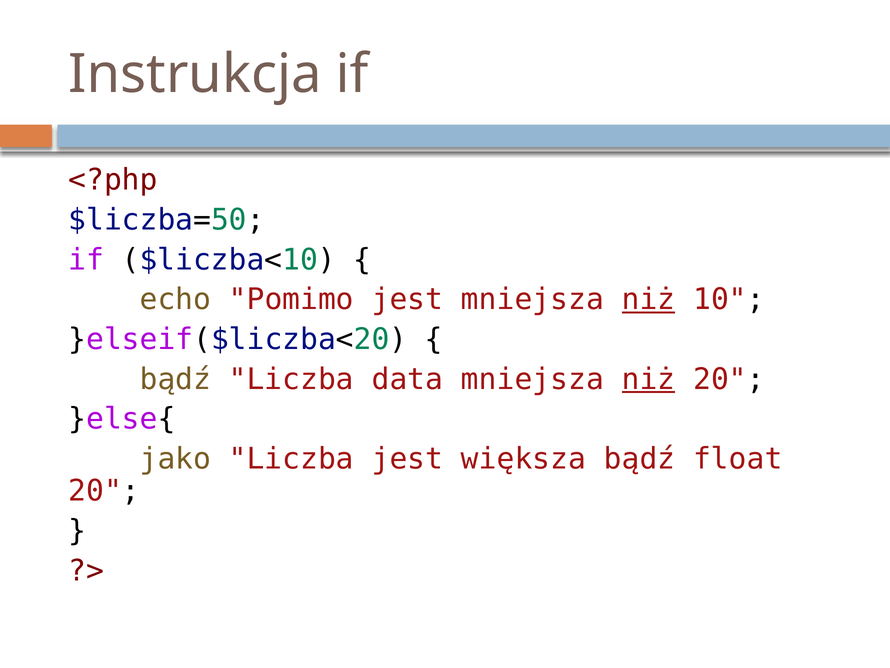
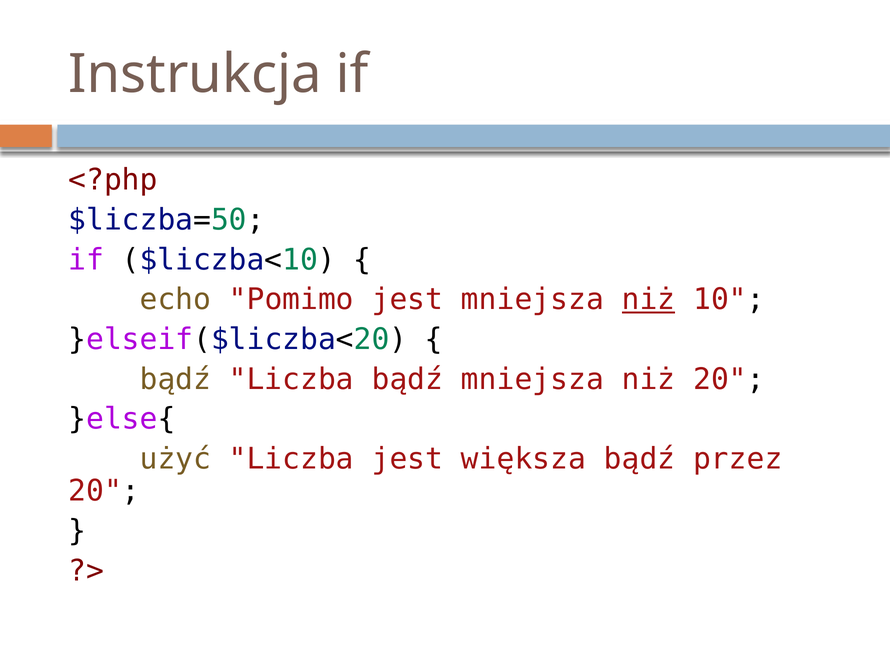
Liczba data: data -> bądź
niż at (649, 379) underline: present -> none
jako: jako -> użyć
float: float -> przez
